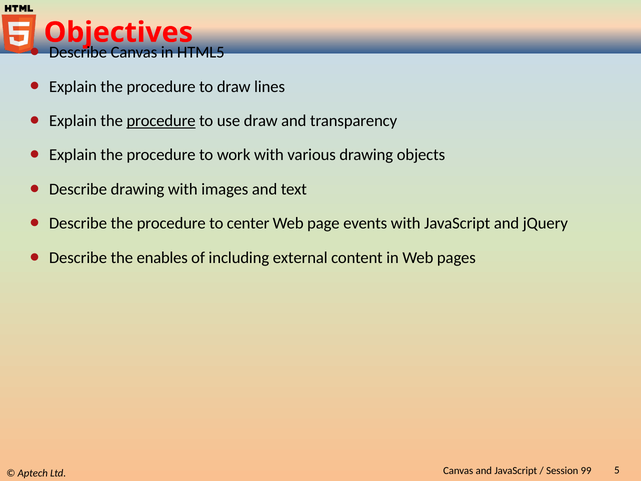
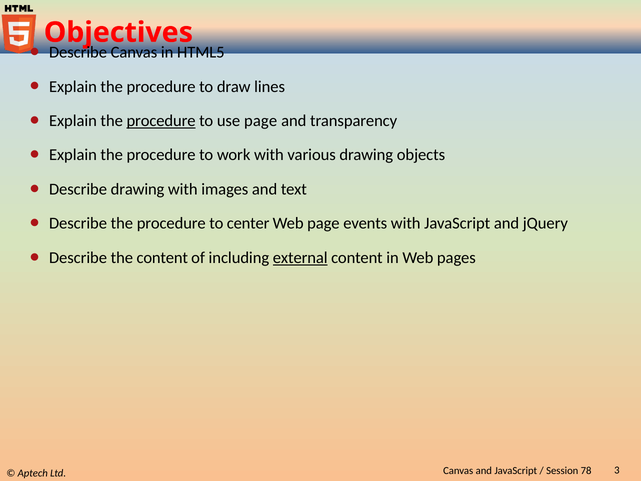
use draw: draw -> page
the enables: enables -> content
external underline: none -> present
99: 99 -> 78
5: 5 -> 3
